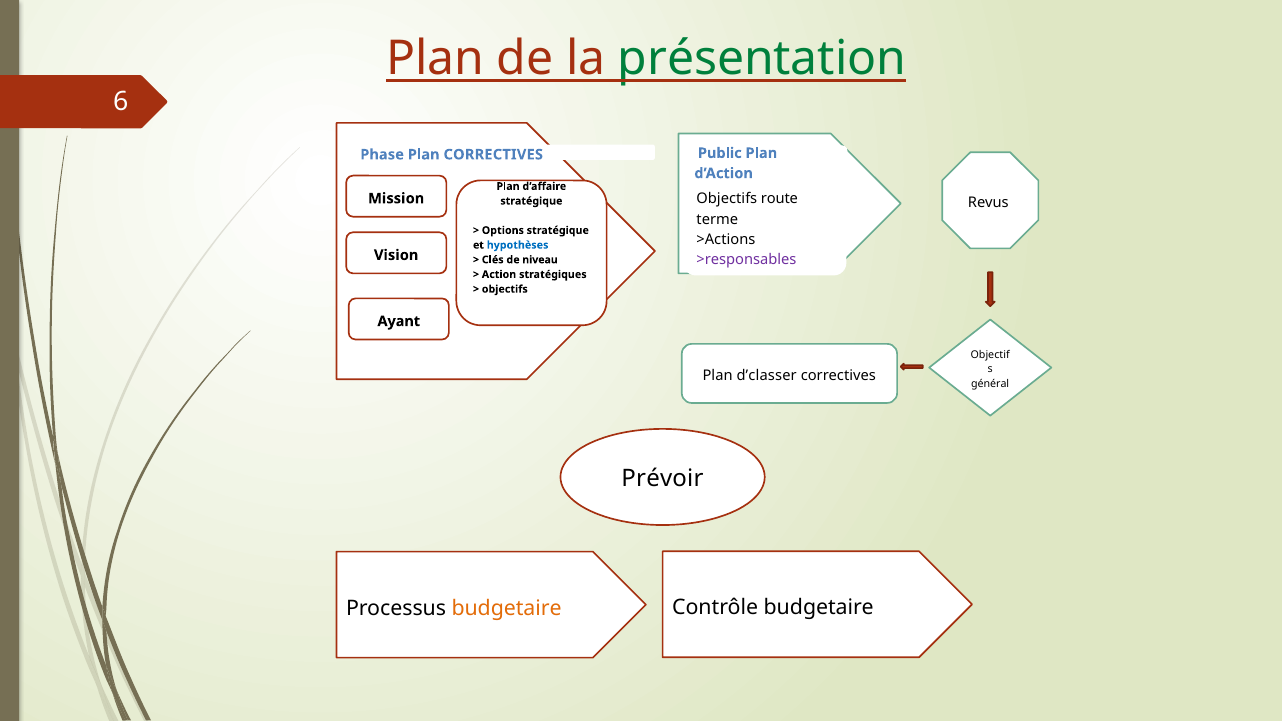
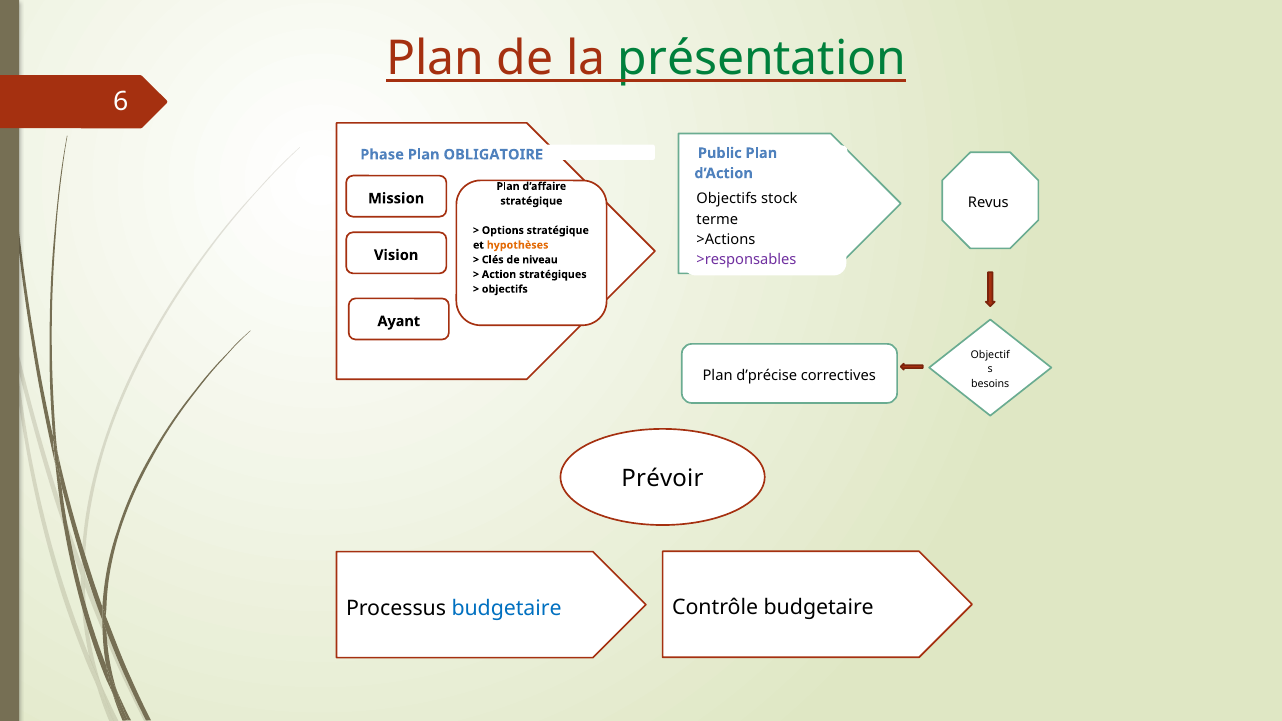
Plan CORRECTIVES: CORRECTIVES -> OBLIGATOIRE
route: route -> stock
hypothèses colour: blue -> orange
d’classer: d’classer -> d’précise
général: général -> besoins
budgetaire at (507, 608) colour: orange -> blue
